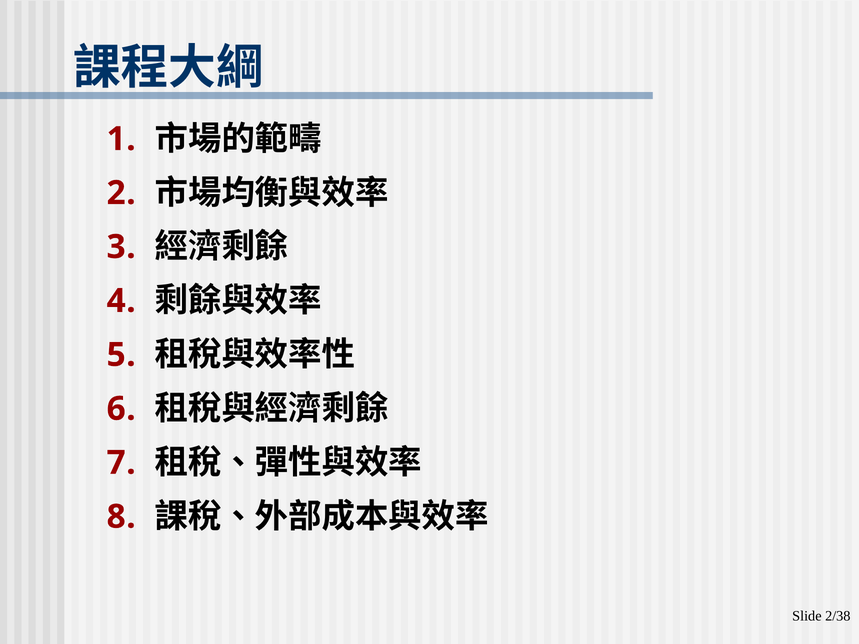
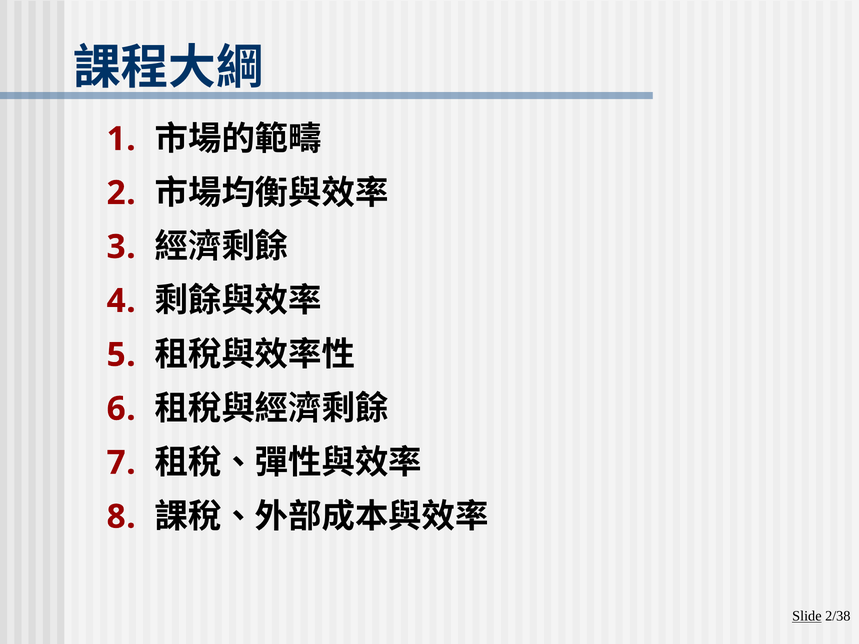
Slide underline: none -> present
